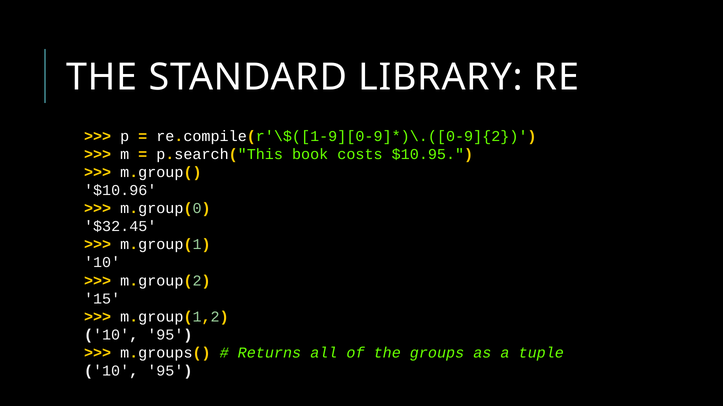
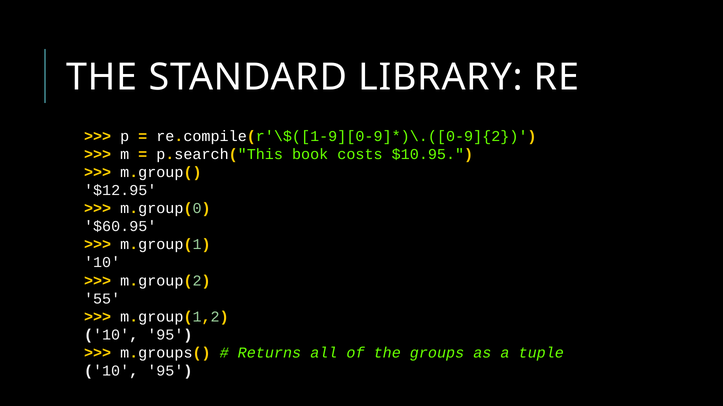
$10.96: $10.96 -> $12.95
$32.45: $32.45 -> $60.95
15: 15 -> 55
